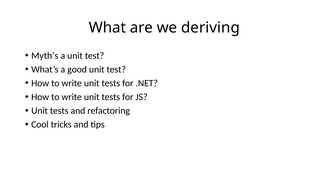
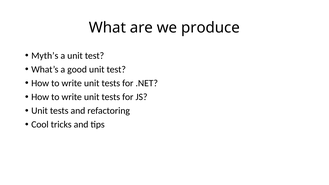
deriving: deriving -> produce
